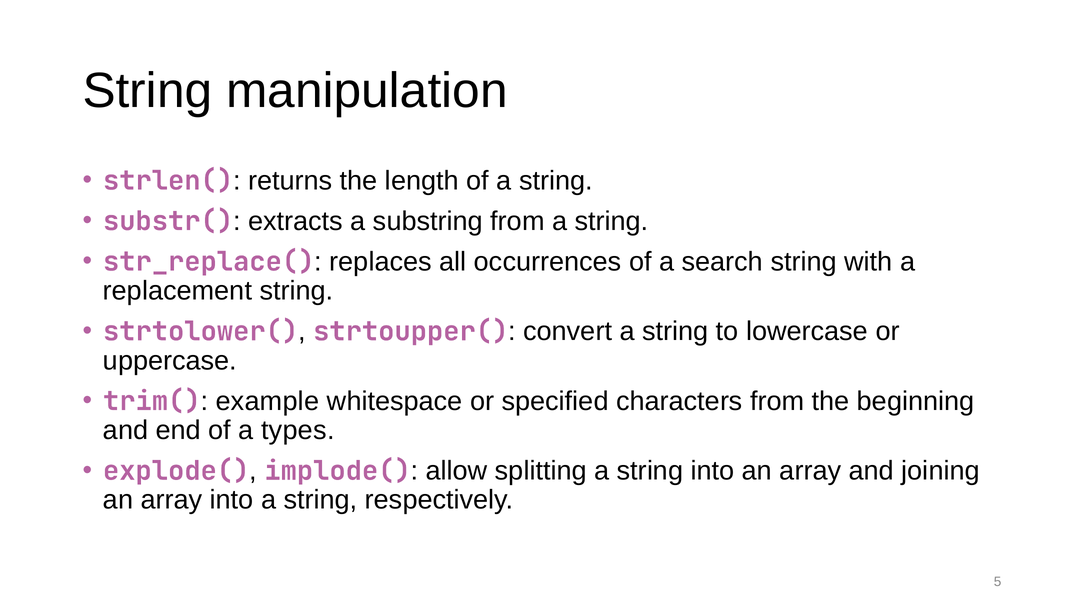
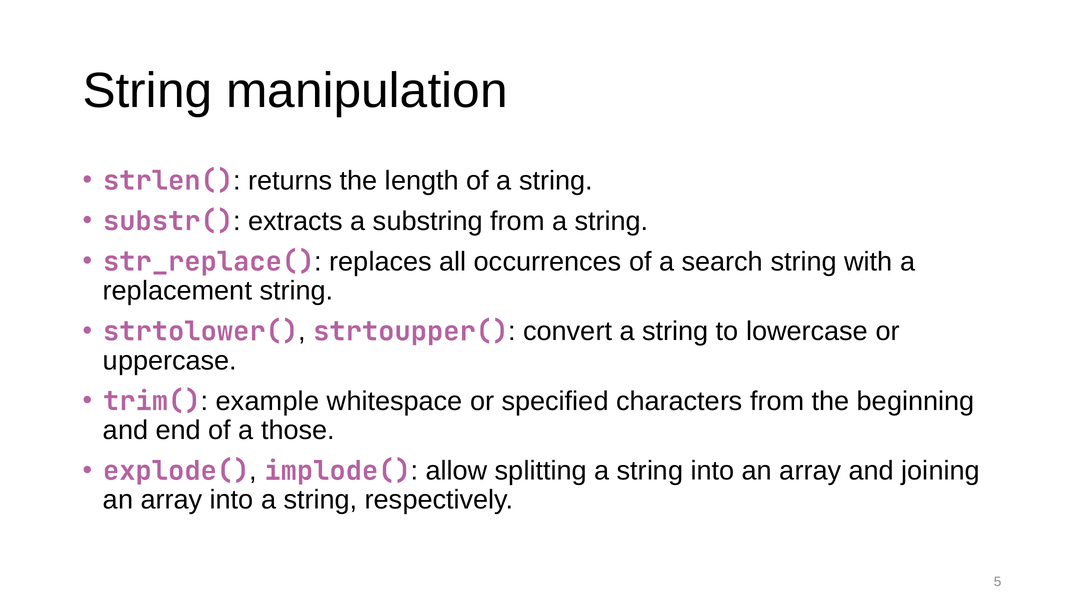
types: types -> those
